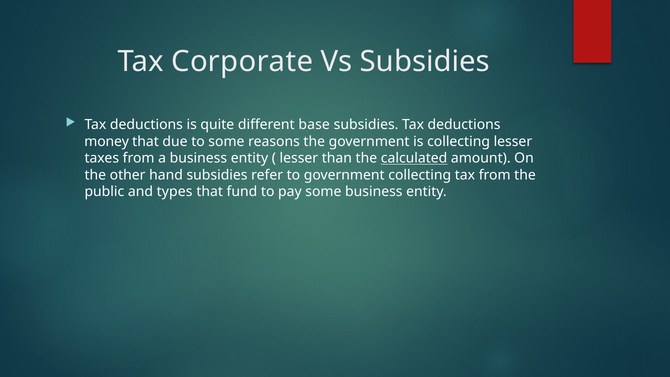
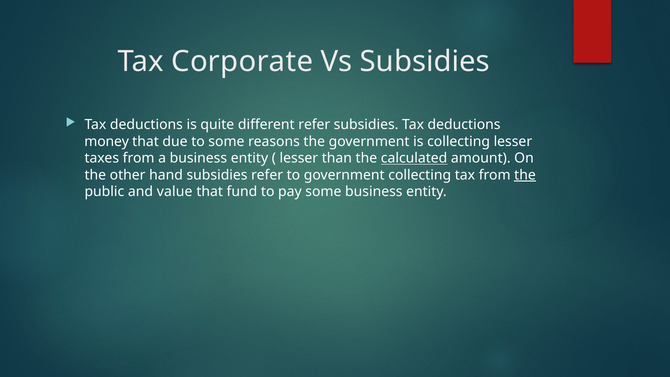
different base: base -> refer
the at (525, 175) underline: none -> present
types: types -> value
